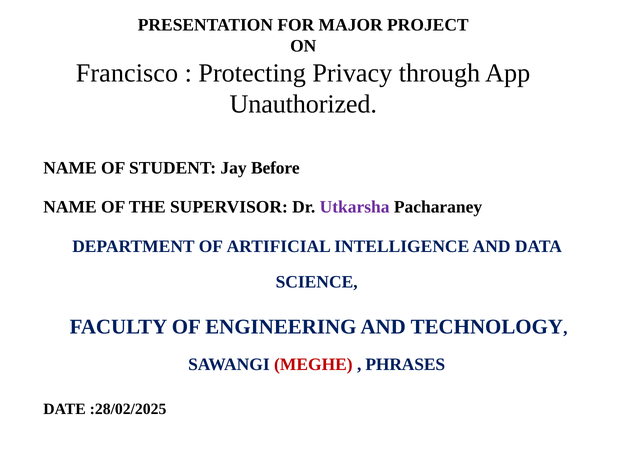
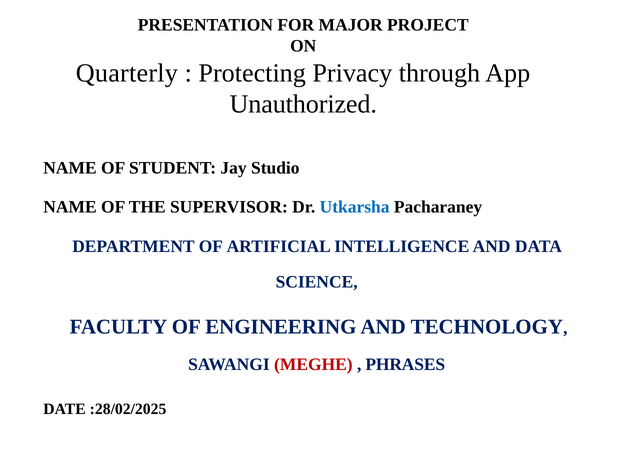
Francisco: Francisco -> Quarterly
Before: Before -> Studio
Utkarsha colour: purple -> blue
